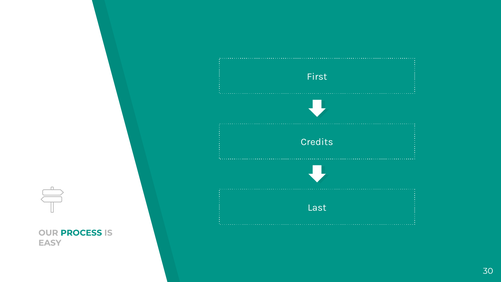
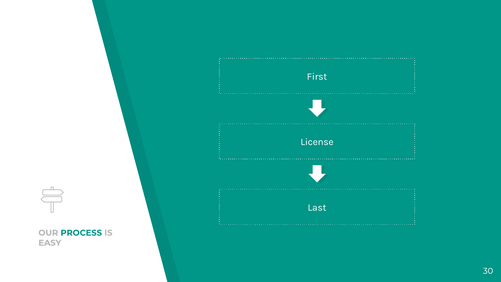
Credits: Credits -> License
